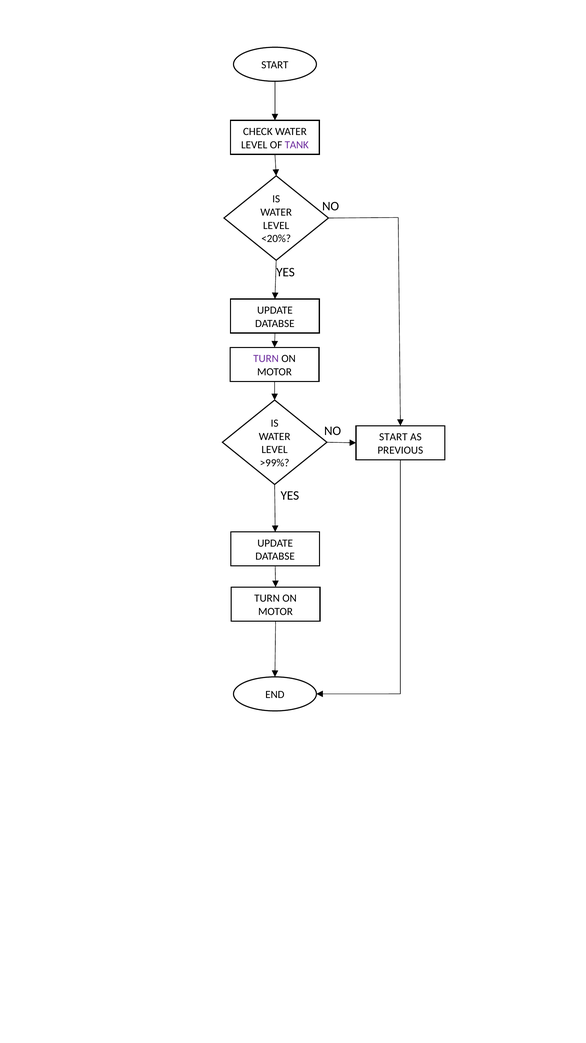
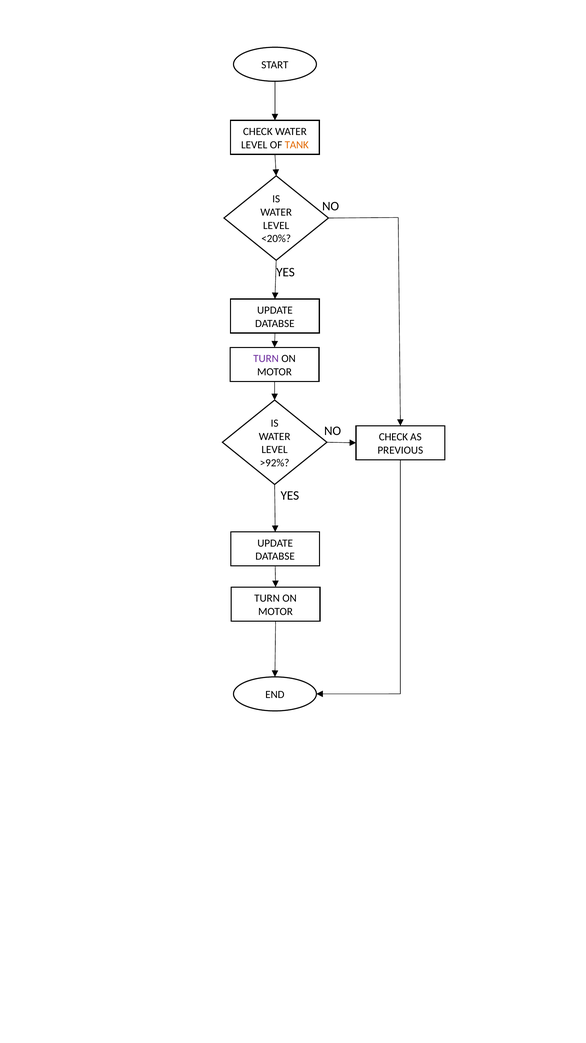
TANK colour: purple -> orange
START at (393, 436): START -> CHECK
>99%: >99% -> >92%
